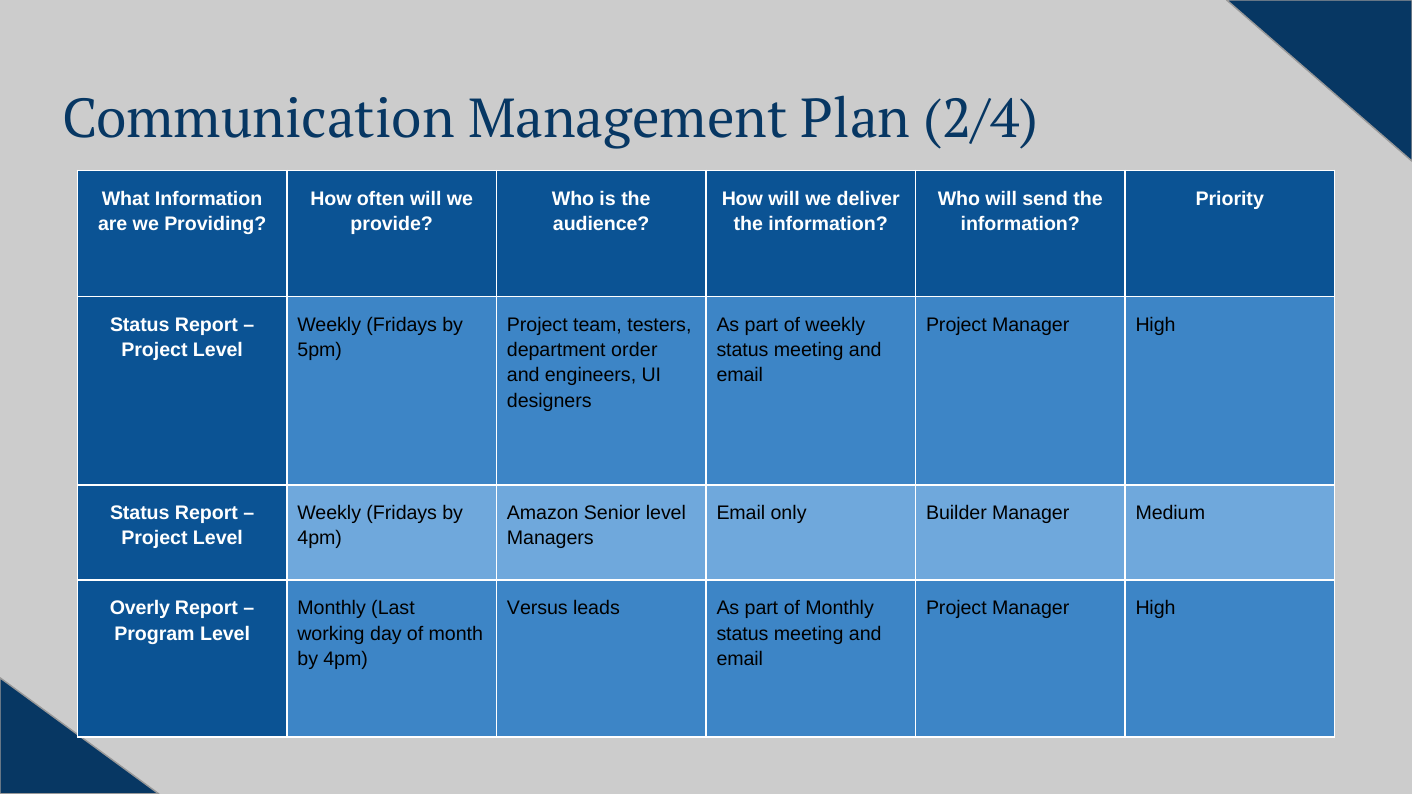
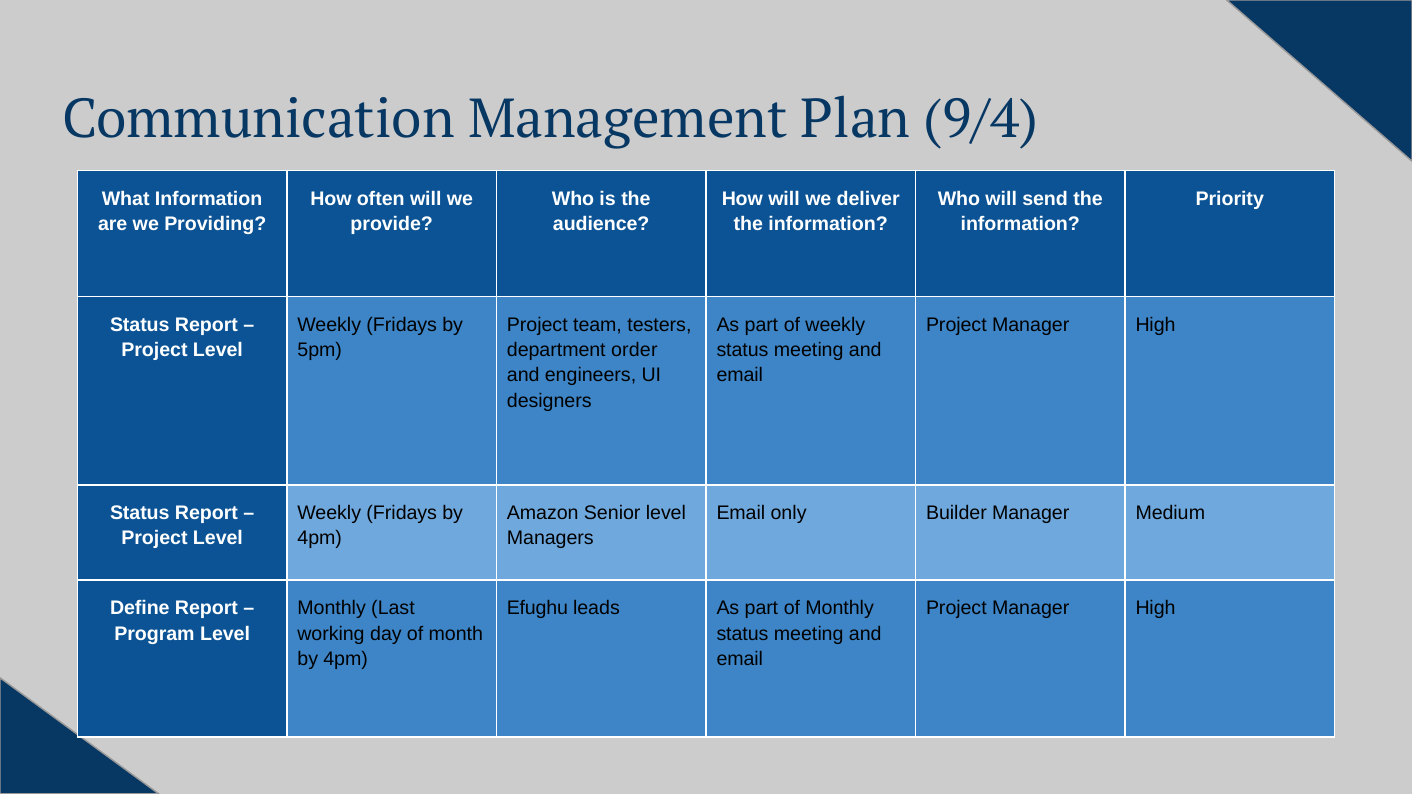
2/4: 2/4 -> 9/4
Overly: Overly -> Define
Versus: Versus -> Efughu
